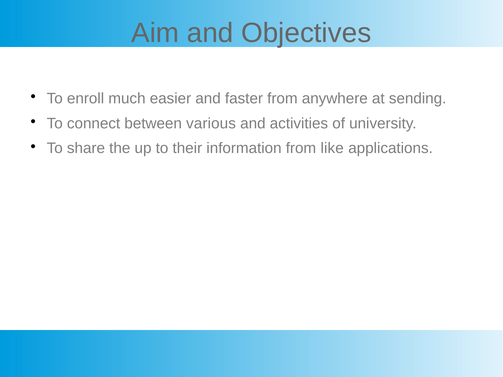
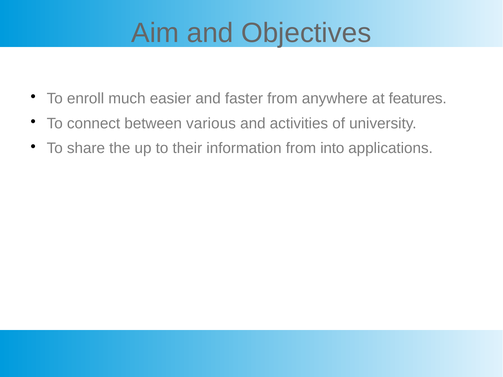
sending: sending -> features
like: like -> into
